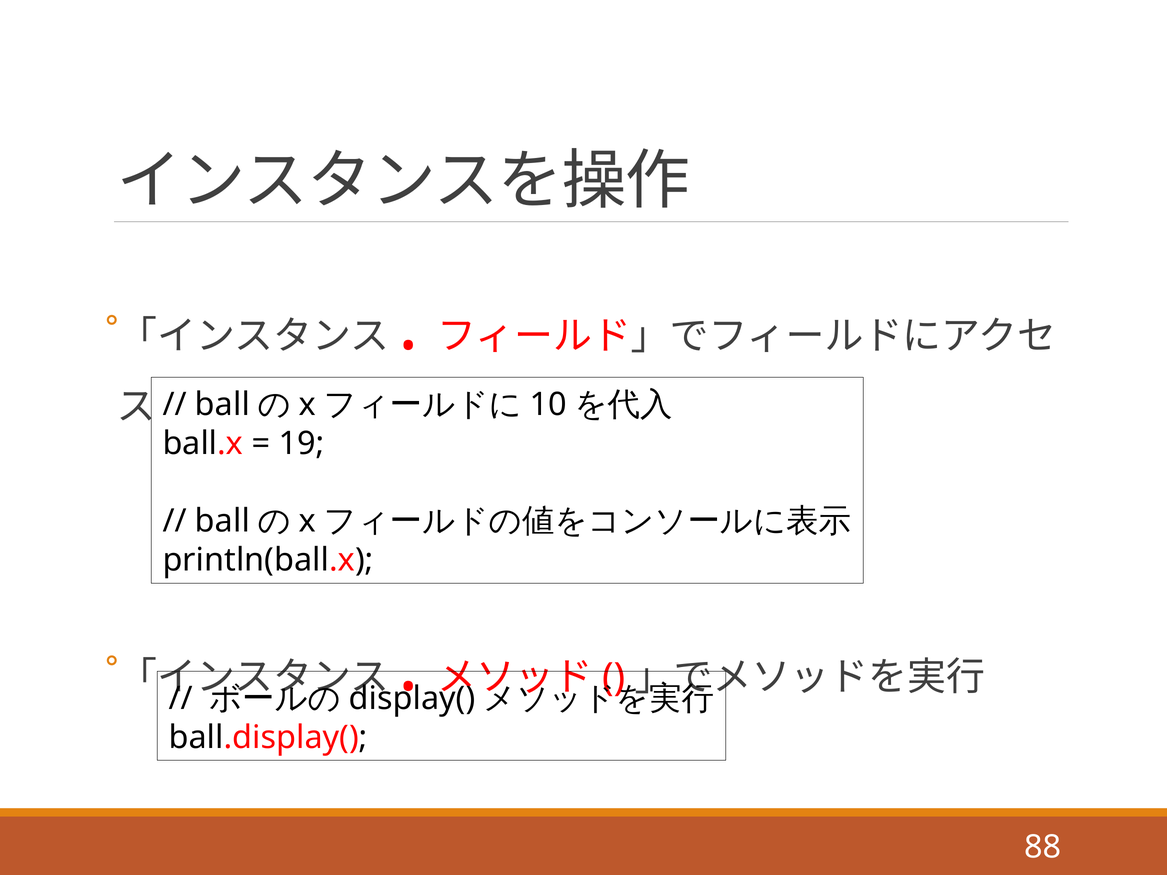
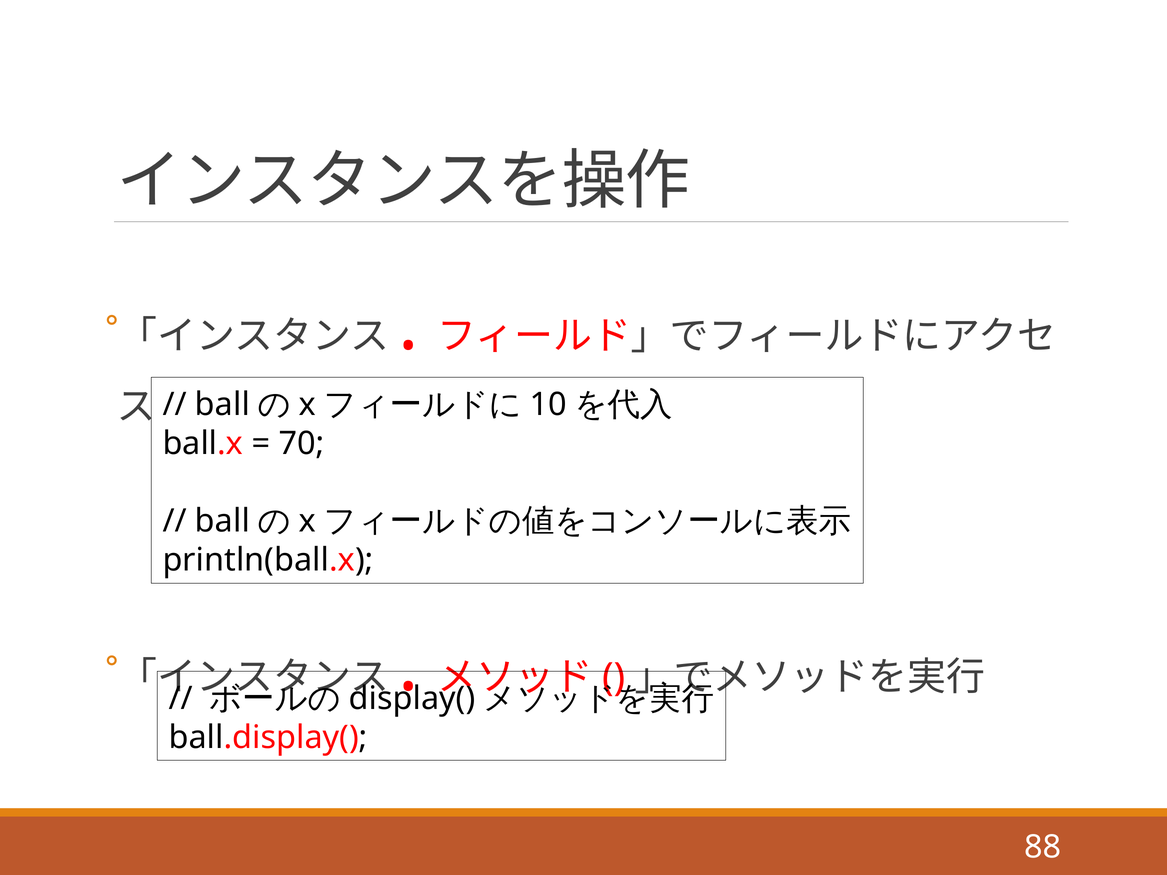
19: 19 -> 70
